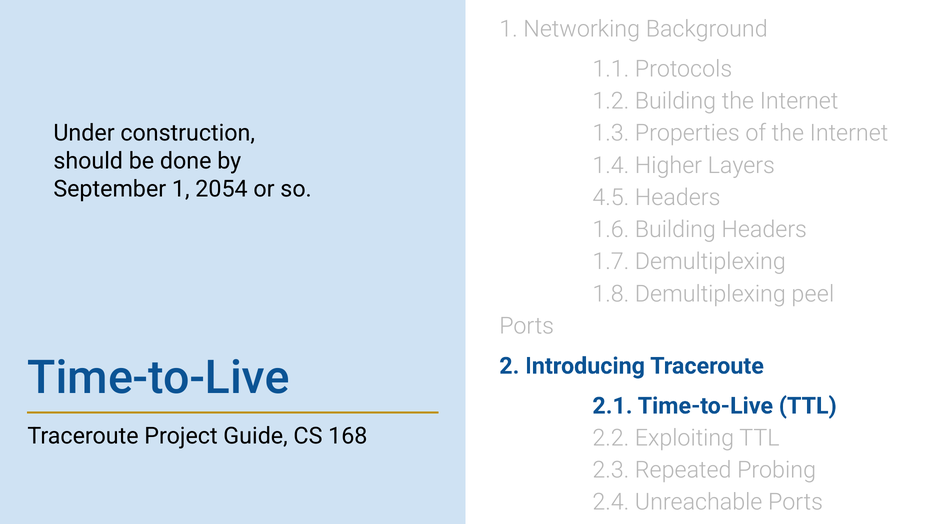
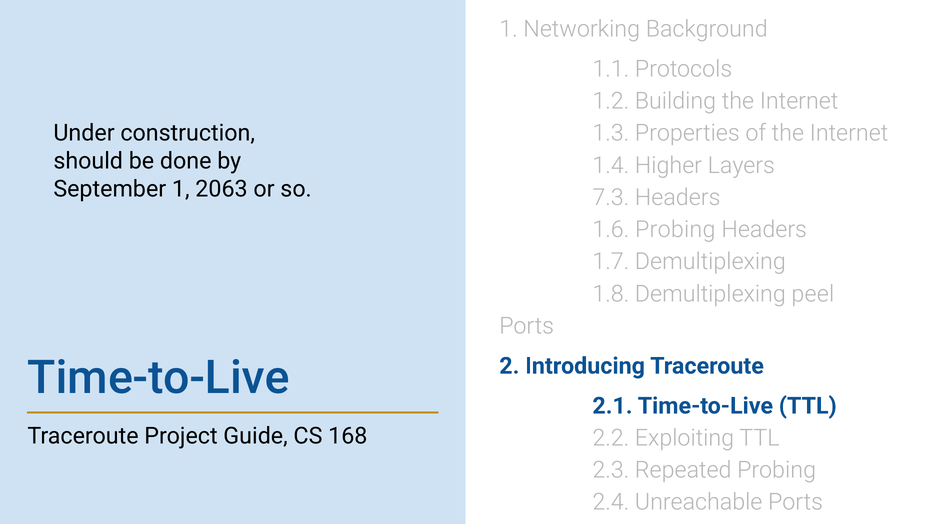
2054: 2054 -> 2063
4.5: 4.5 -> 7.3
1.6 Building: Building -> Probing
